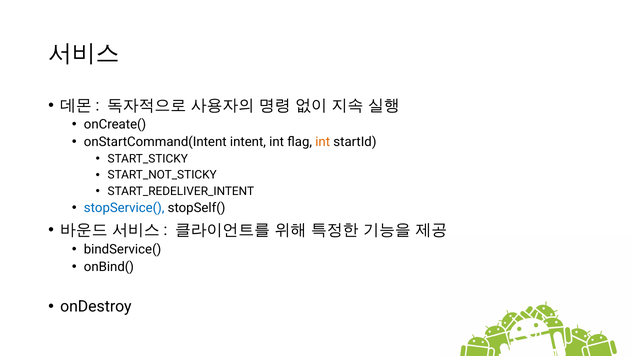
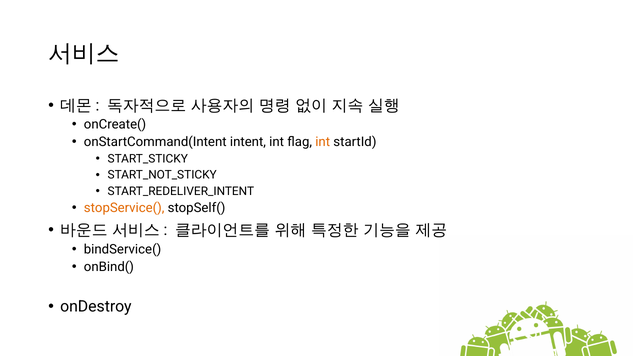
stopService( colour: blue -> orange
